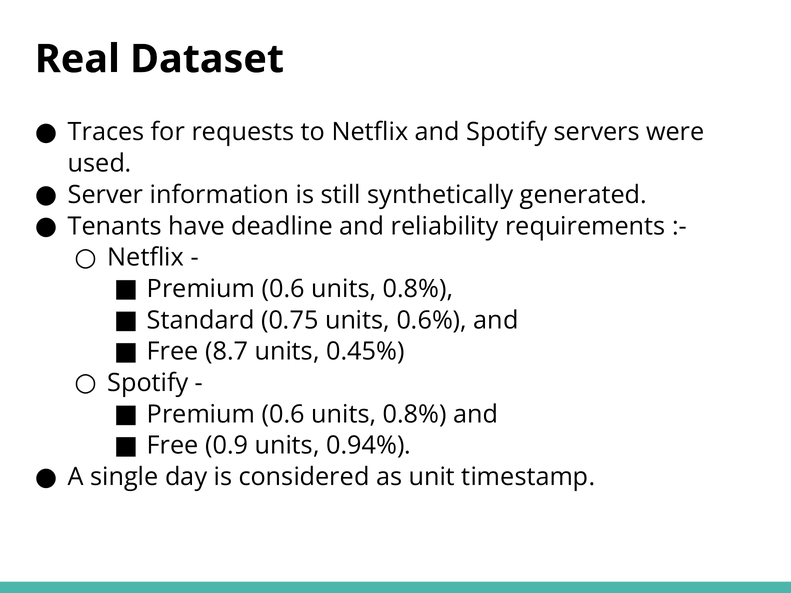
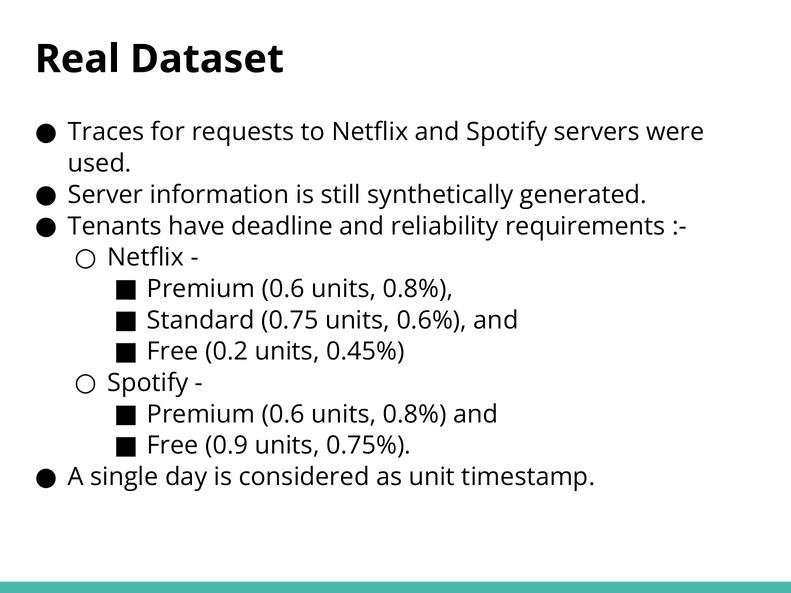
8.7: 8.7 -> 0.2
0.94%: 0.94% -> 0.75%
